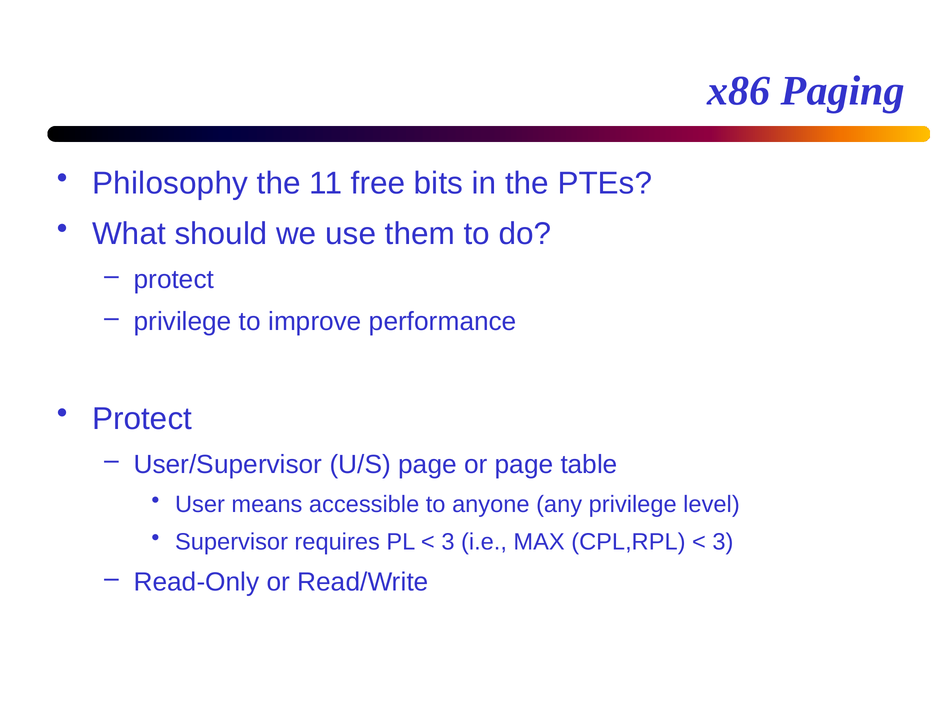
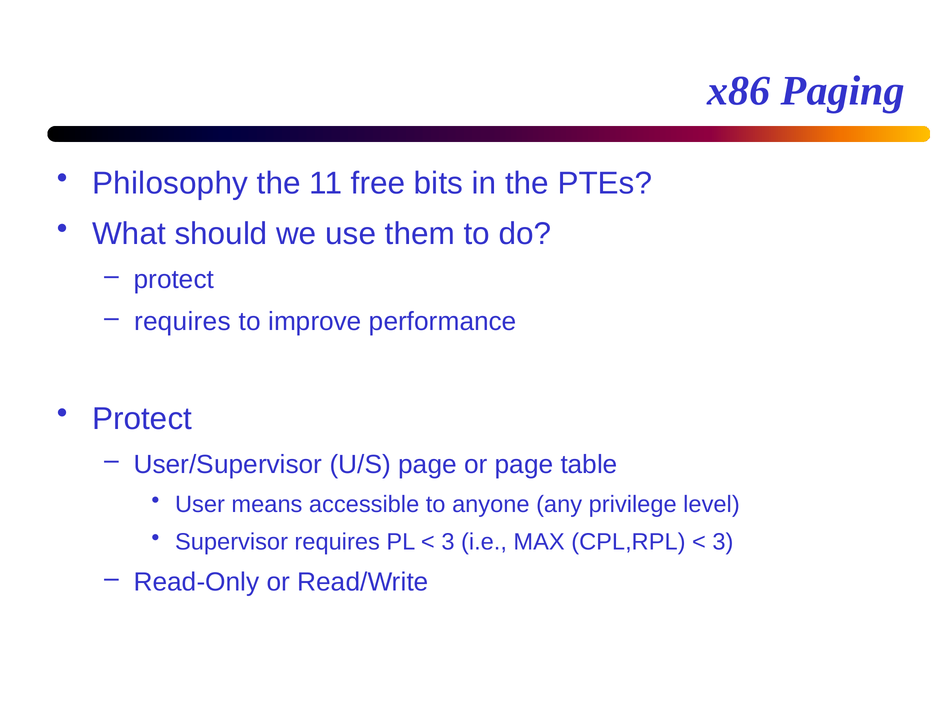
privilege at (183, 322): privilege -> requires
